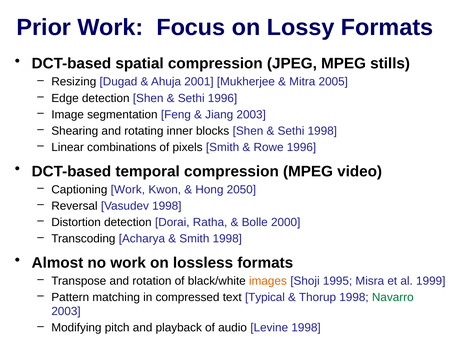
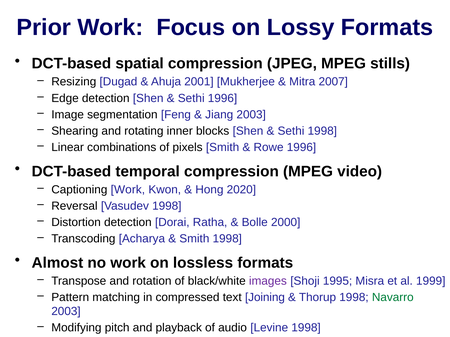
2005: 2005 -> 2007
2050: 2050 -> 2020
images colour: orange -> purple
Typical: Typical -> Joining
